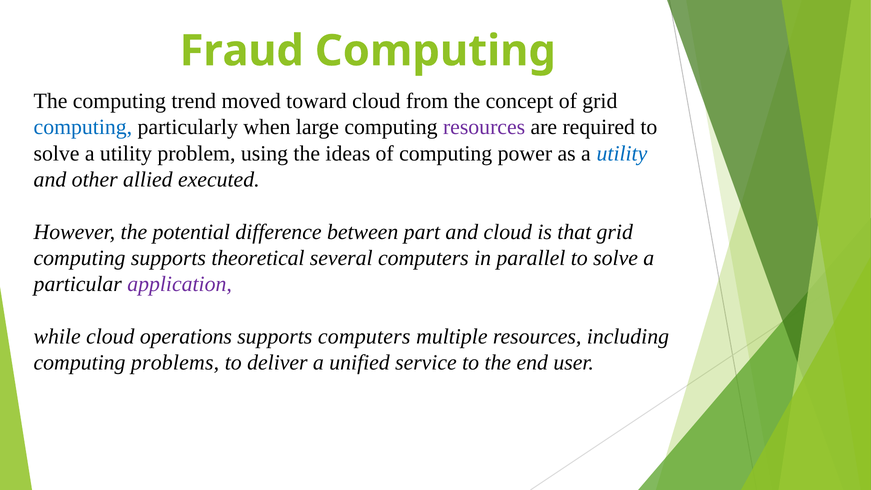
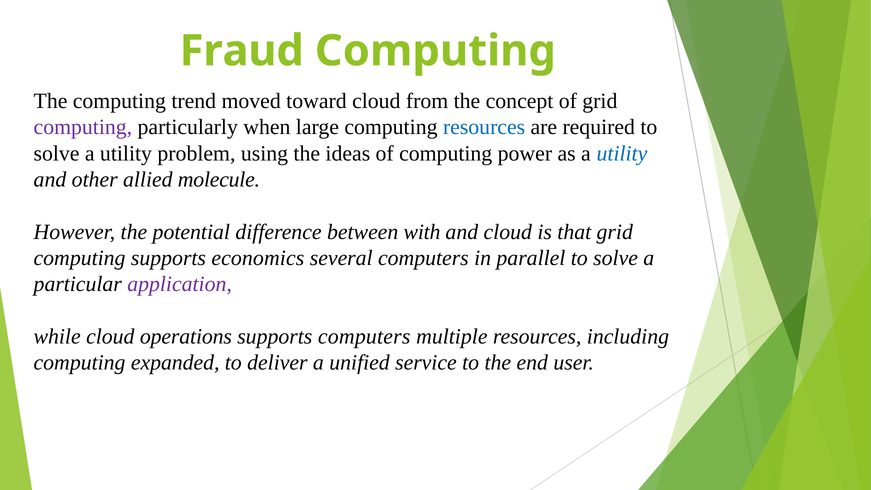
computing at (83, 127) colour: blue -> purple
resources at (484, 127) colour: purple -> blue
executed: executed -> molecule
part: part -> with
theoretical: theoretical -> economics
problems: problems -> expanded
